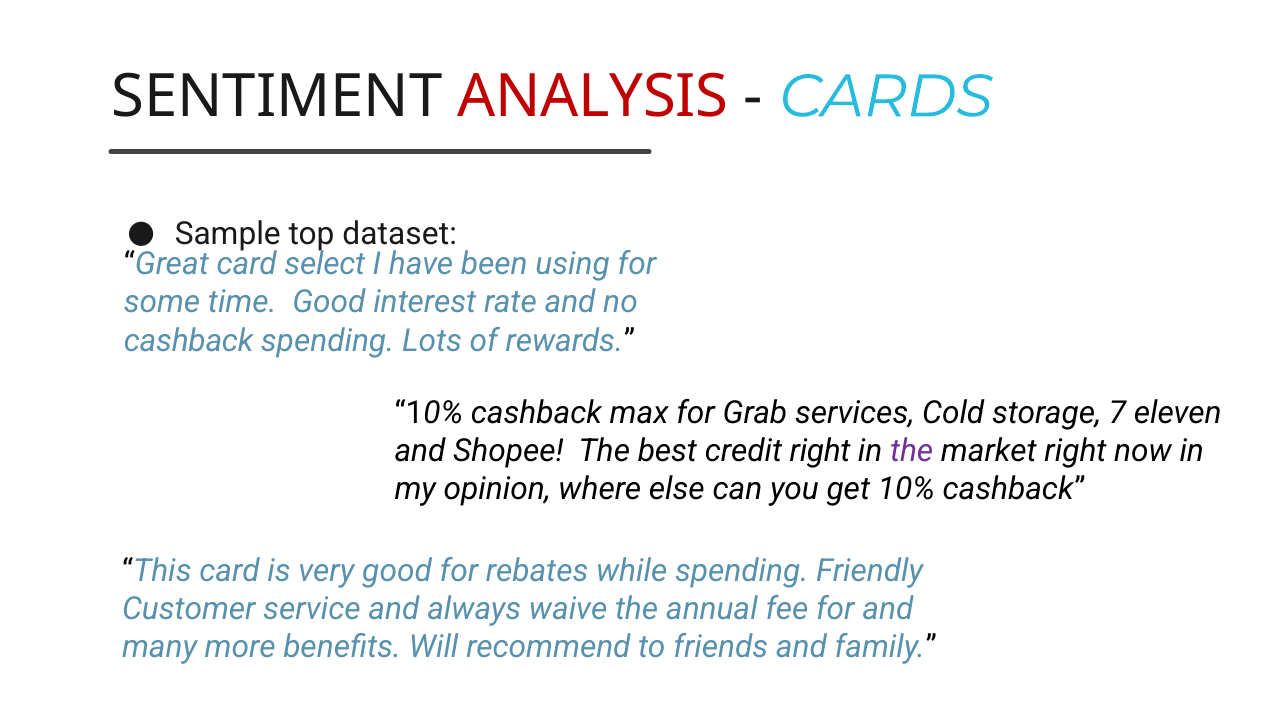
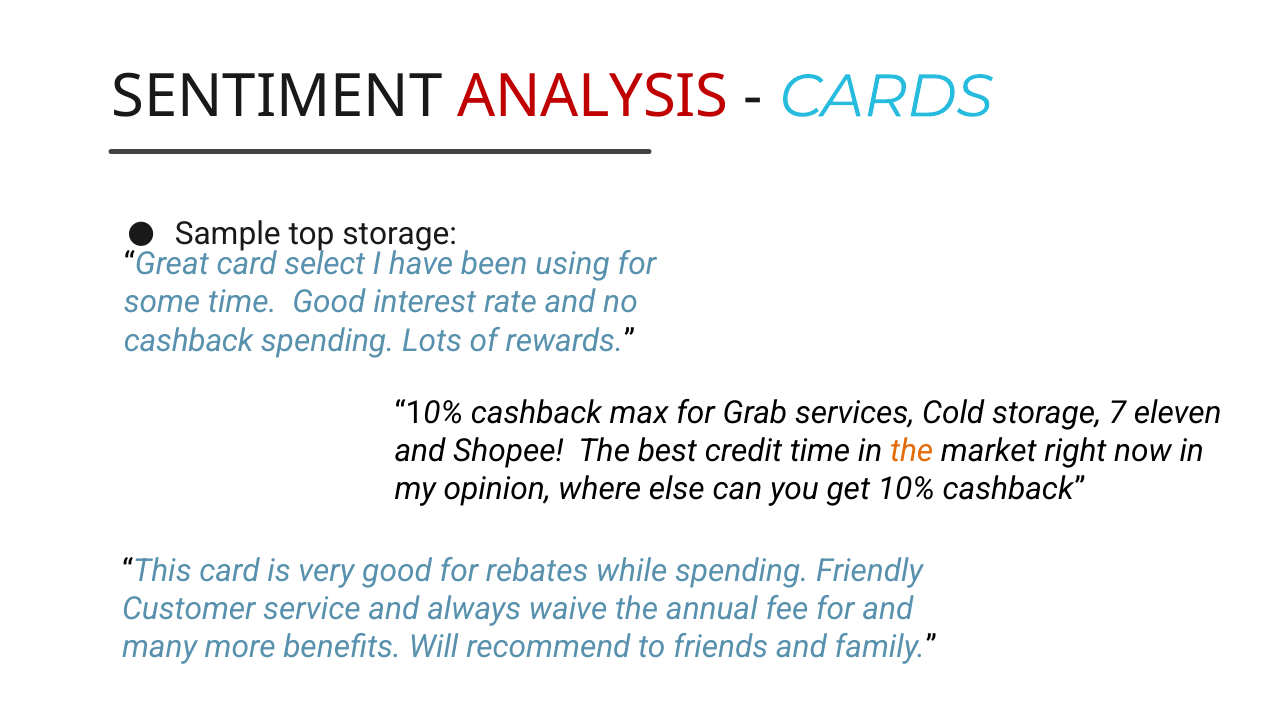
top dataset: dataset -> storage
credit right: right -> time
the at (912, 451) colour: purple -> orange
